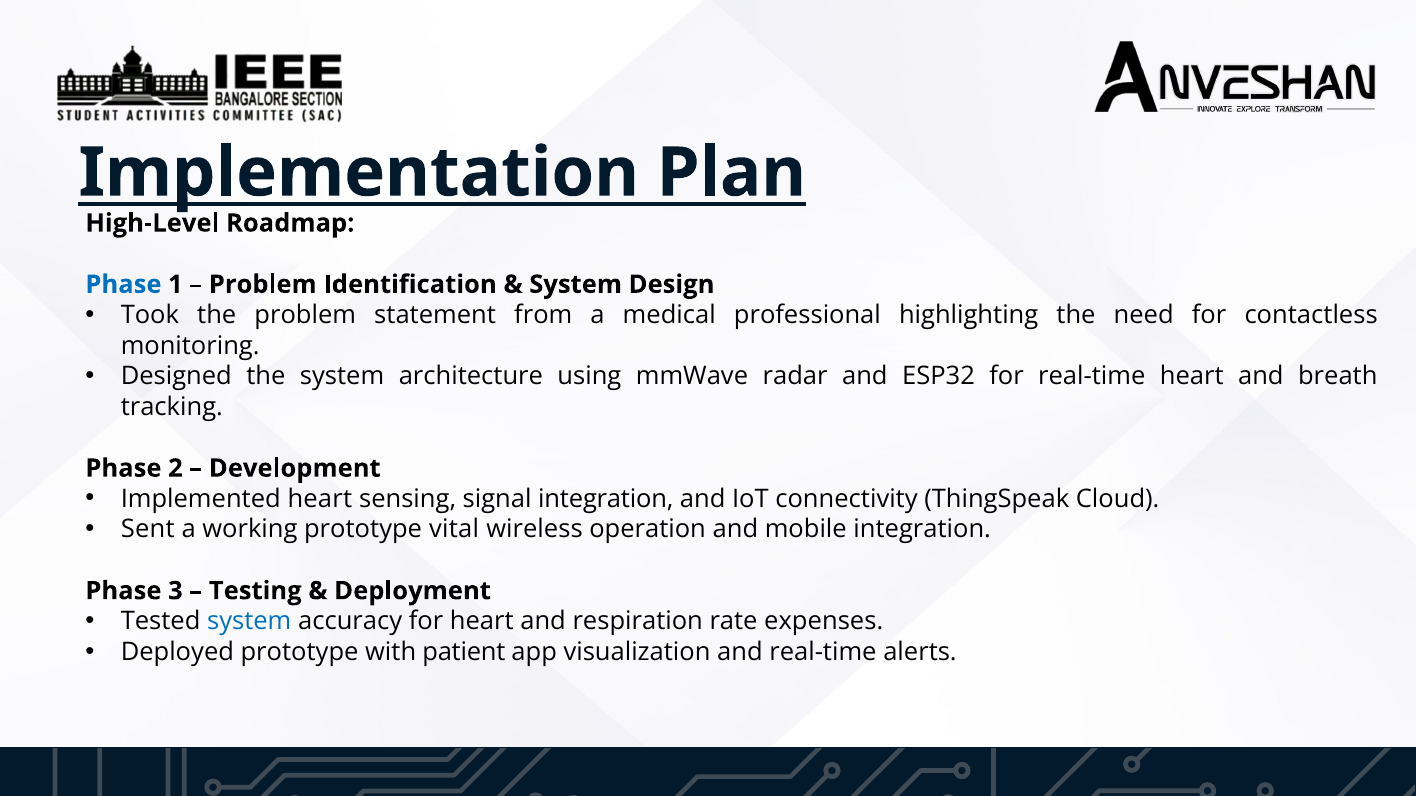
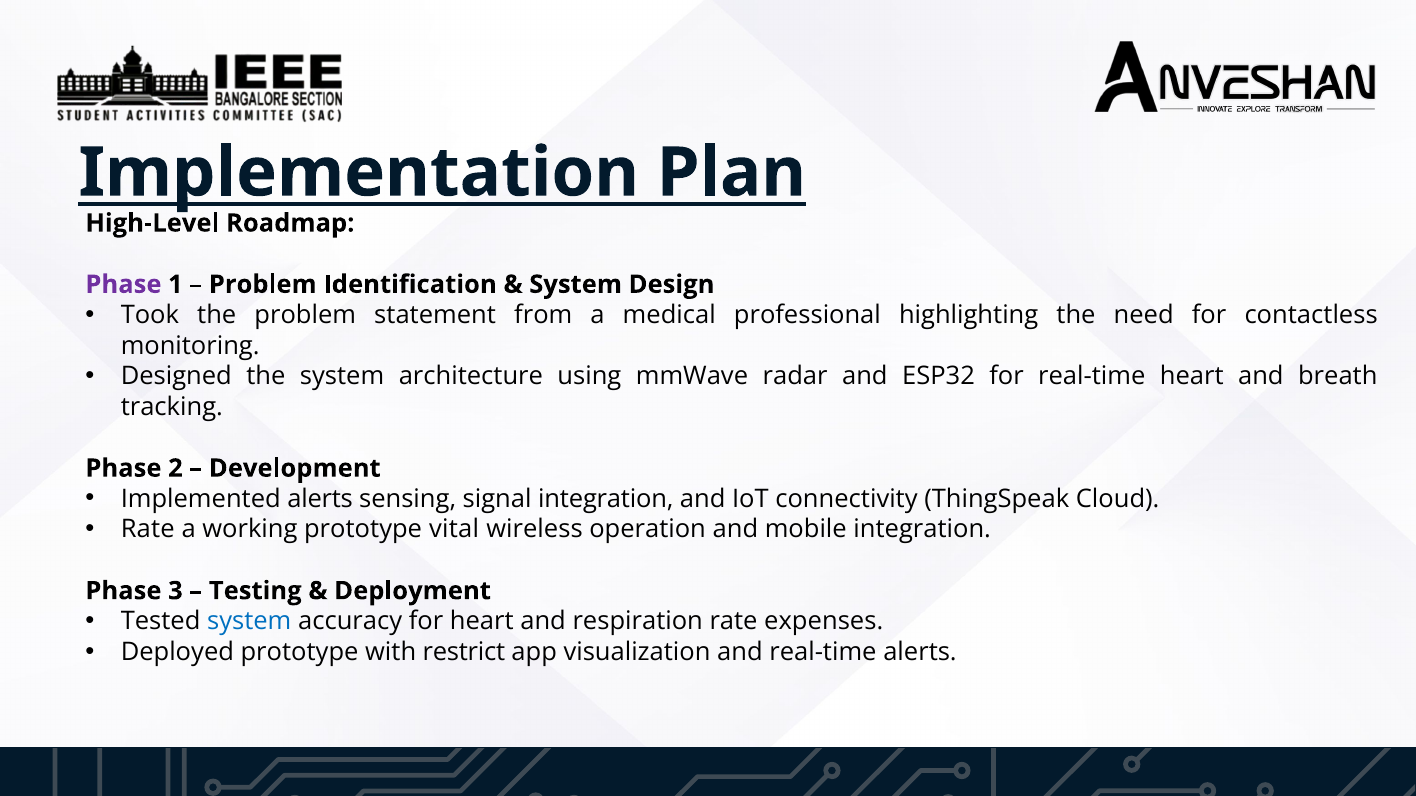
Phase at (123, 285) colour: blue -> purple
Implemented heart: heart -> alerts
Sent at (148, 530): Sent -> Rate
patient: patient -> restrict
